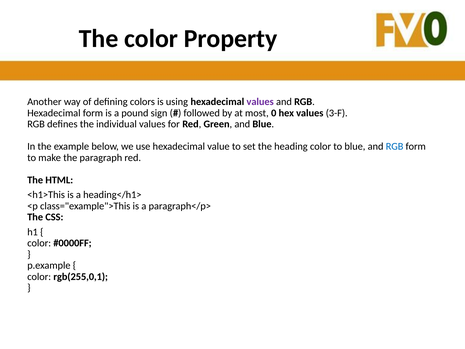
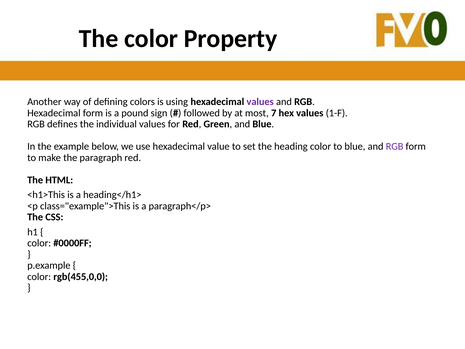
0: 0 -> 7
3-F: 3-F -> 1-F
RGB at (395, 146) colour: blue -> purple
rgb(255,0,1: rgb(255,0,1 -> rgb(455,0,0
